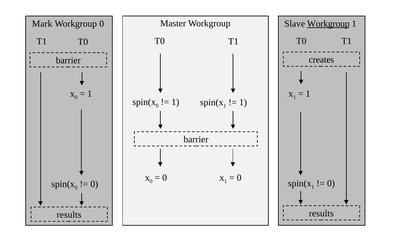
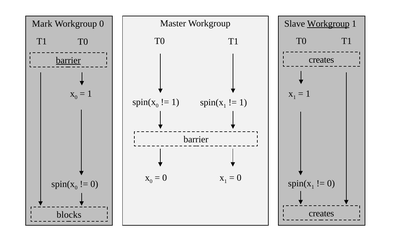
barrier at (68, 60) underline: none -> present
results at (321, 214): results -> creates
results at (69, 215): results -> blocks
